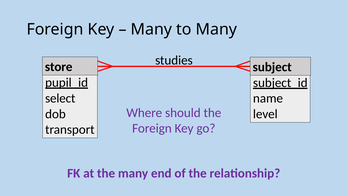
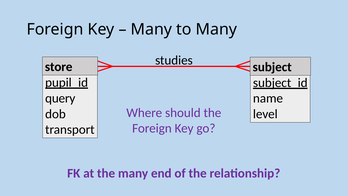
select: select -> query
